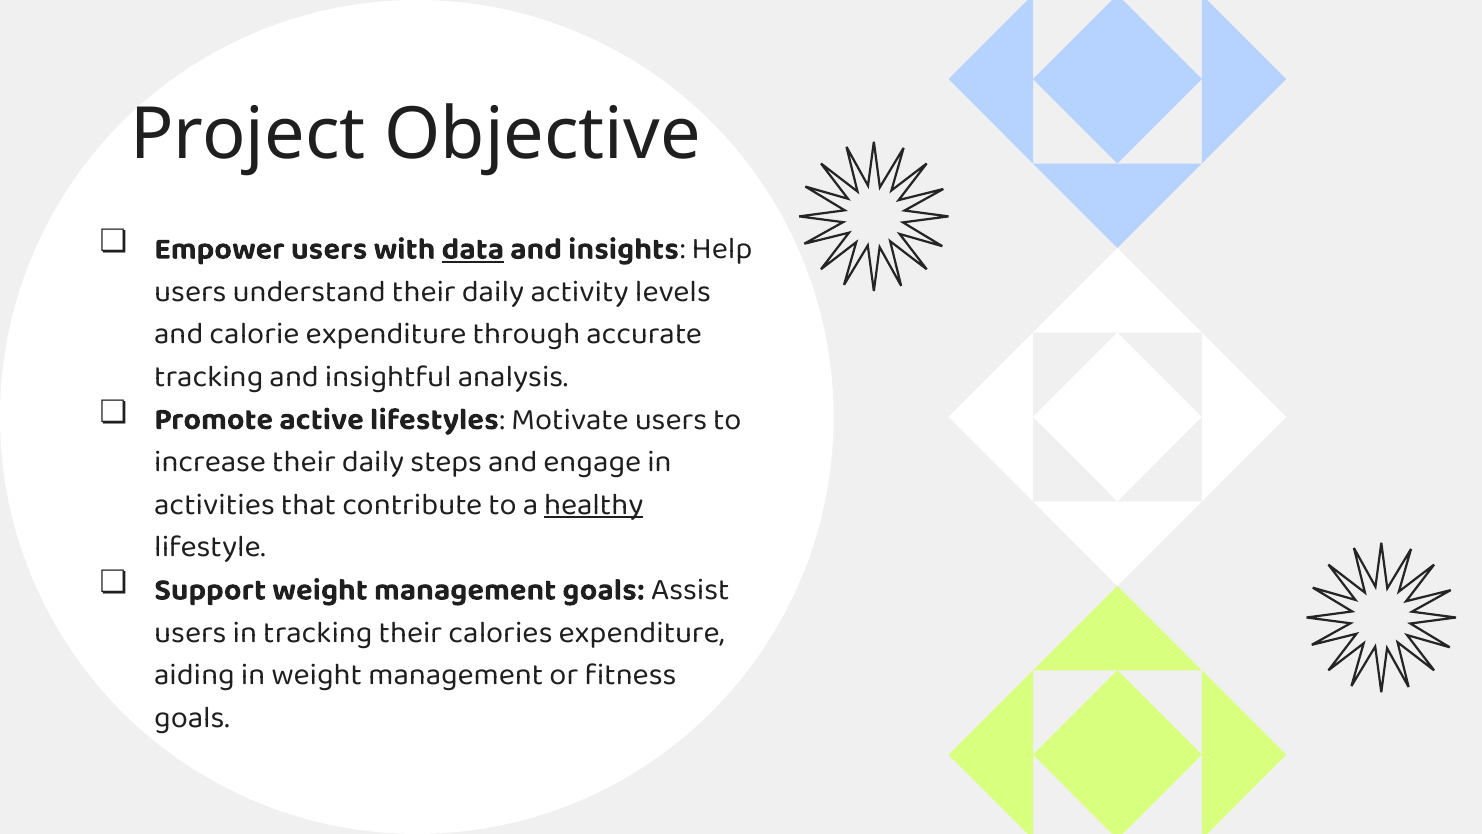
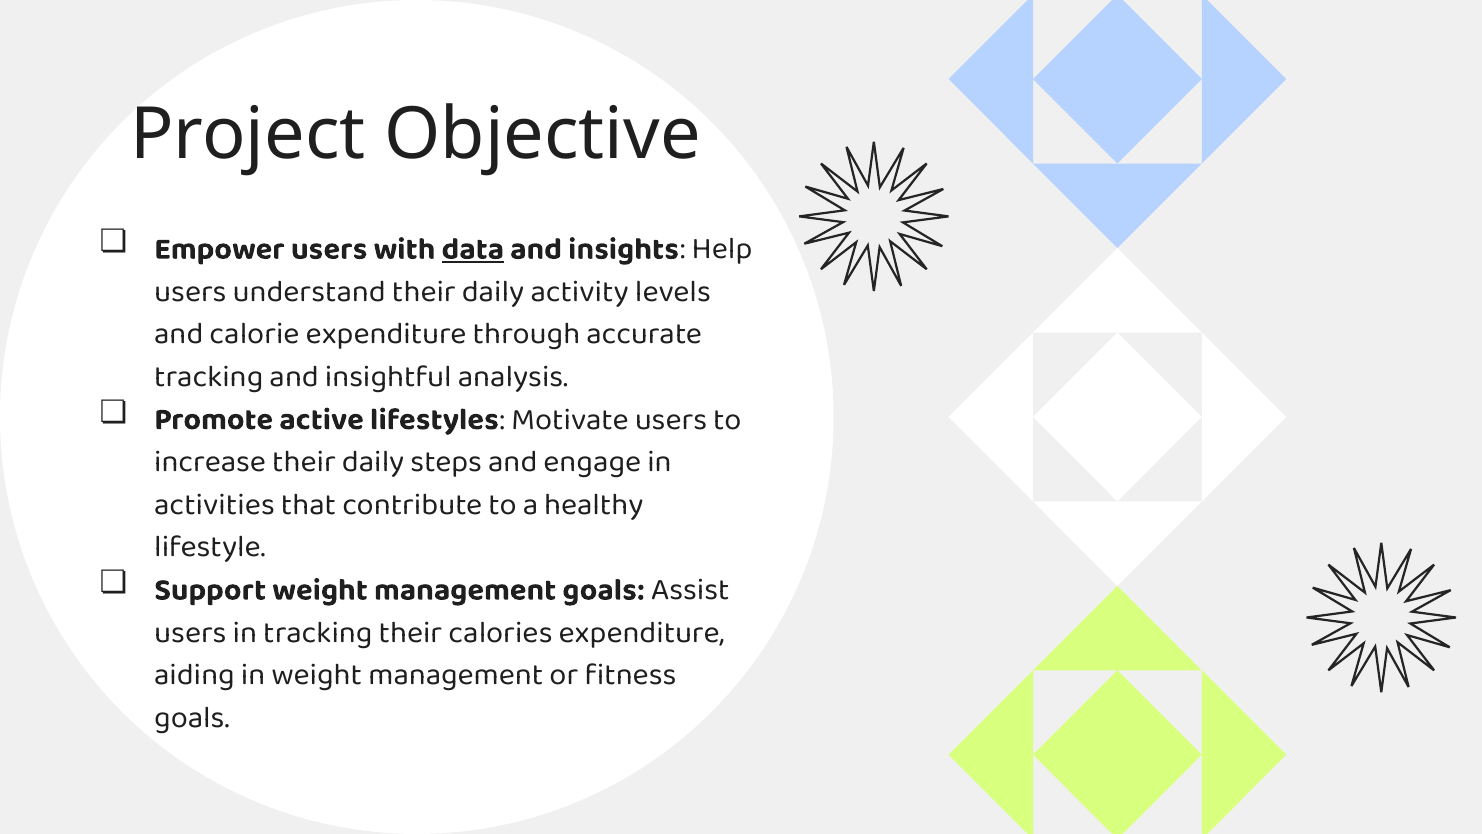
healthy underline: present -> none
